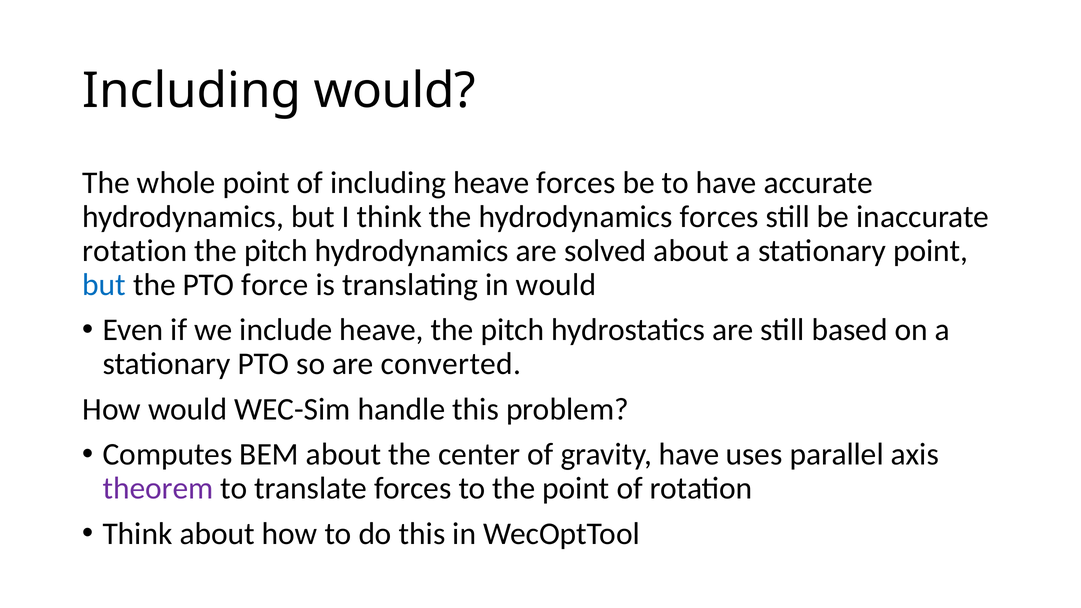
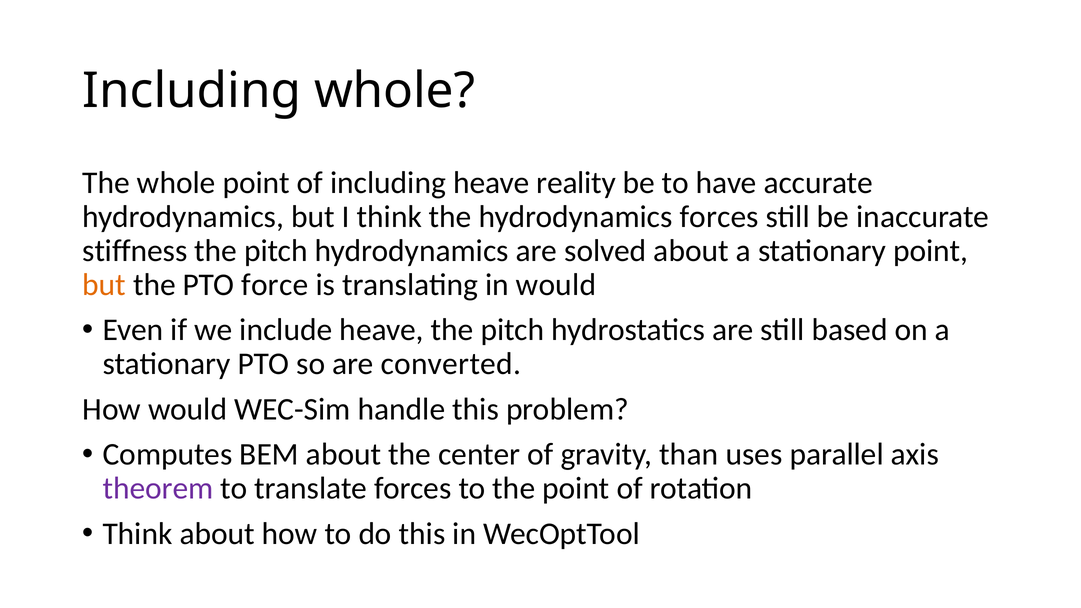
Including would: would -> whole
heave forces: forces -> reality
rotation at (135, 251): rotation -> stiffness
but at (104, 285) colour: blue -> orange
gravity have: have -> than
